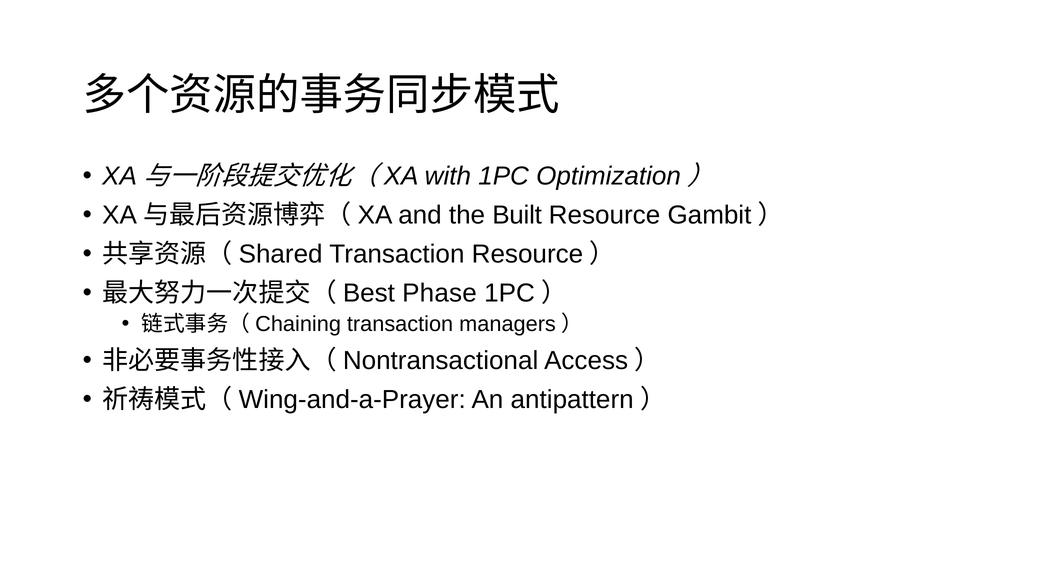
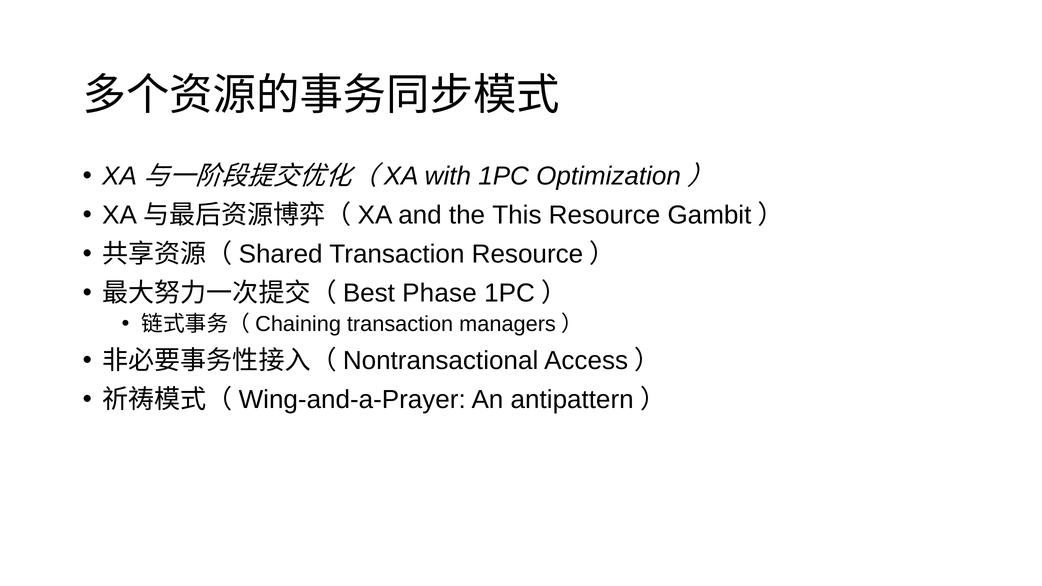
Built: Built -> This
